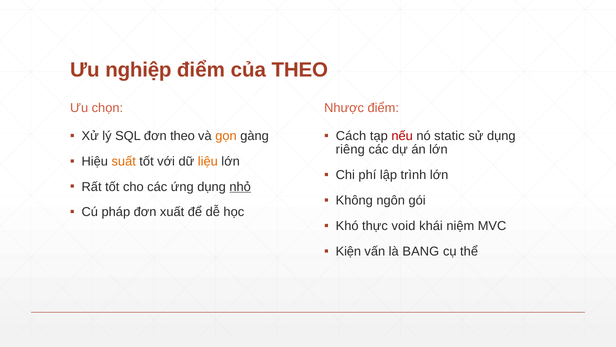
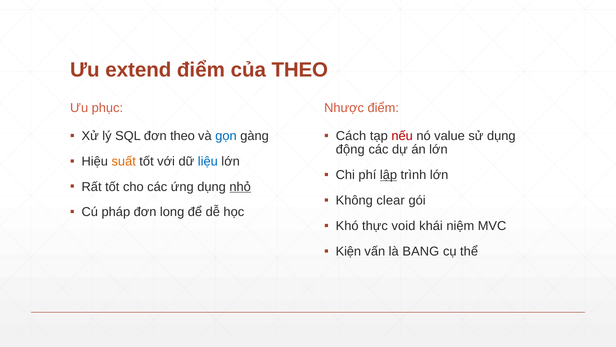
nghiệp: nghiệp -> extend
chọn: chọn -> phục
gọn colour: orange -> blue
static: static -> value
riêng: riêng -> động
liệu colour: orange -> blue
lập underline: none -> present
ngôn: ngôn -> clear
xuất: xuất -> long
